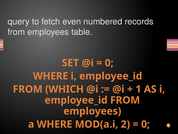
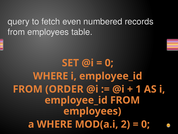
WHICH: WHICH -> ORDER
